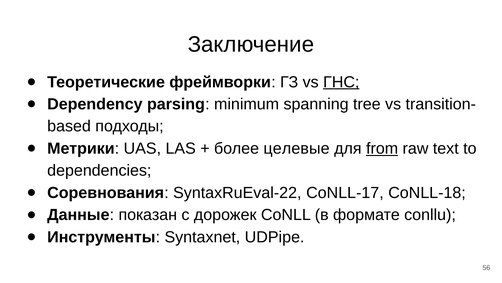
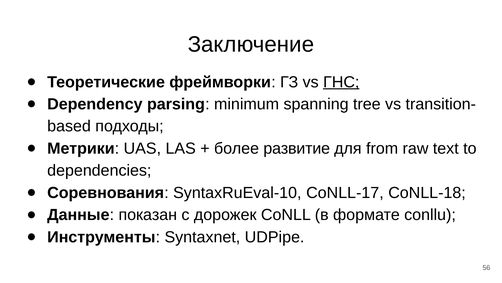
целевые: целевые -> развитие
from underline: present -> none
SyntaxRuEval-22: SyntaxRuEval-22 -> SyntaxRuEval-10
